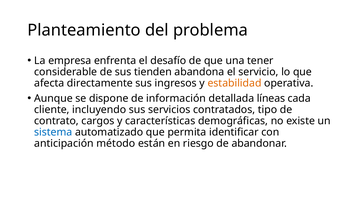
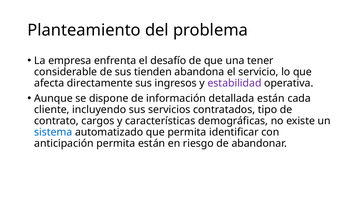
estabilidad colour: orange -> purple
detallada líneas: líneas -> están
anticipación método: método -> permita
